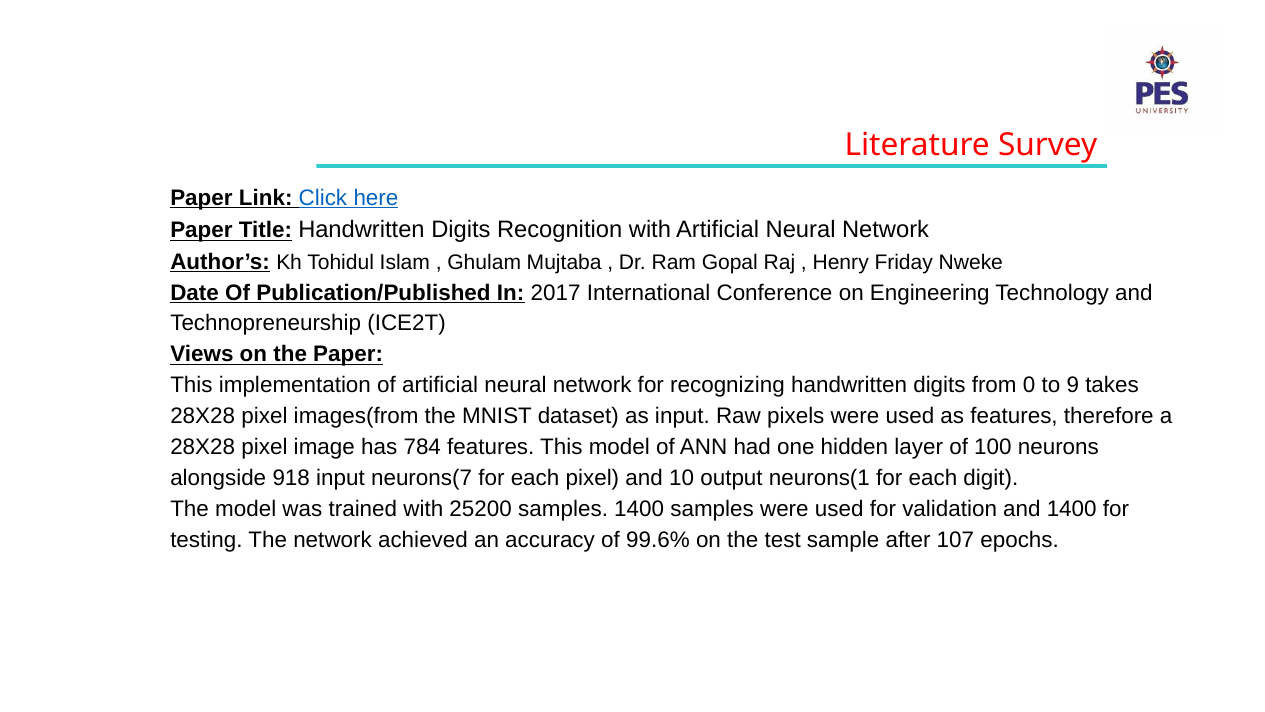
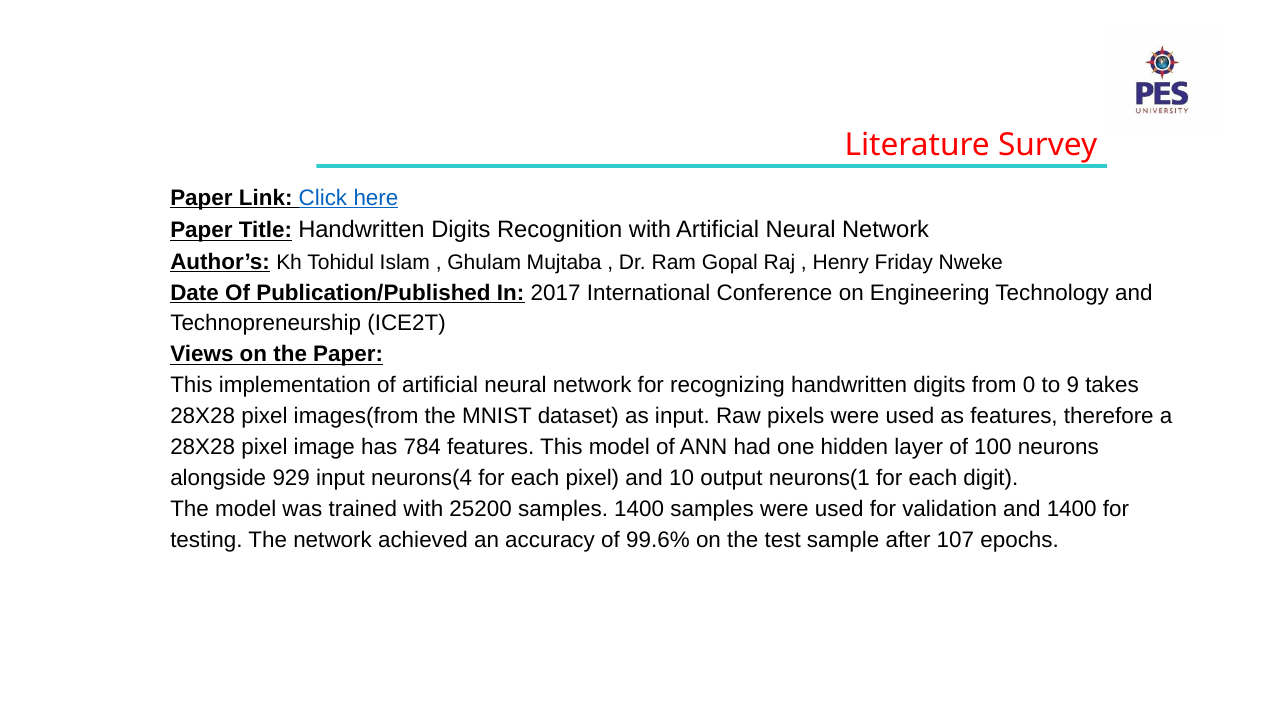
918: 918 -> 929
neurons(7: neurons(7 -> neurons(4
